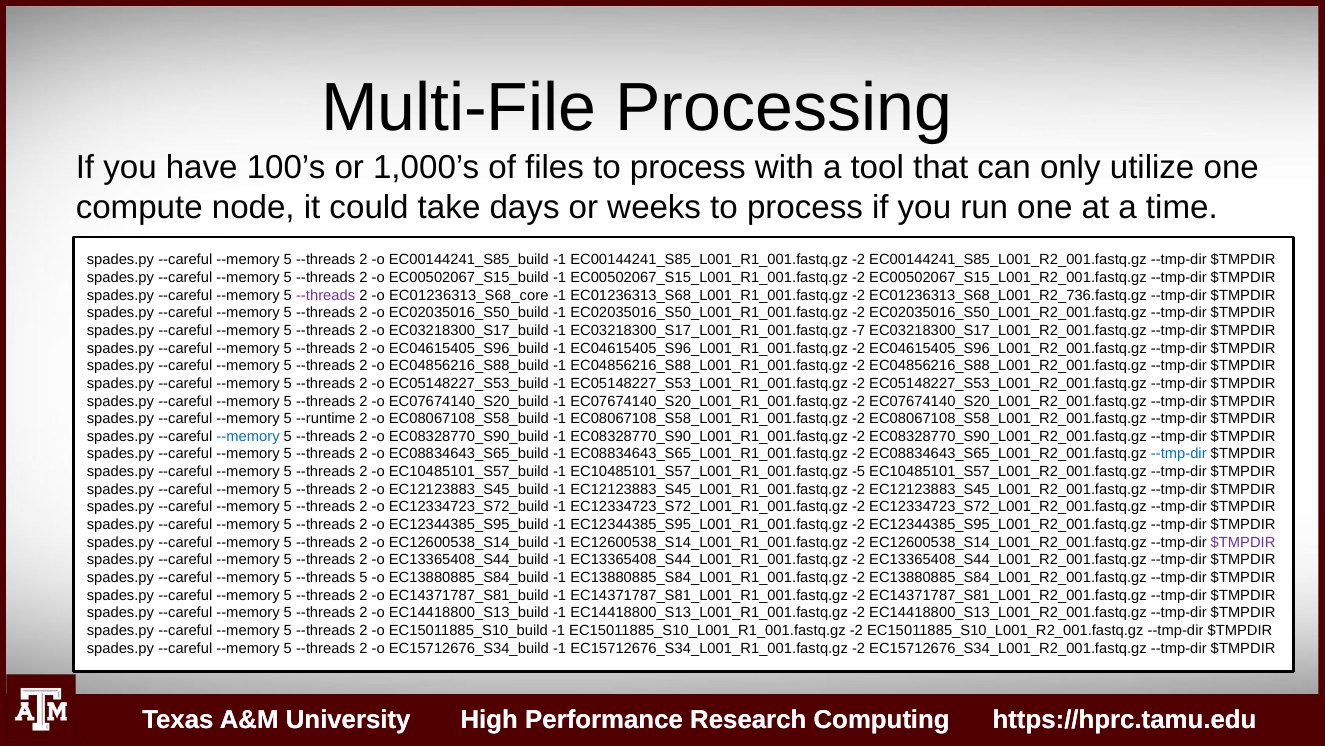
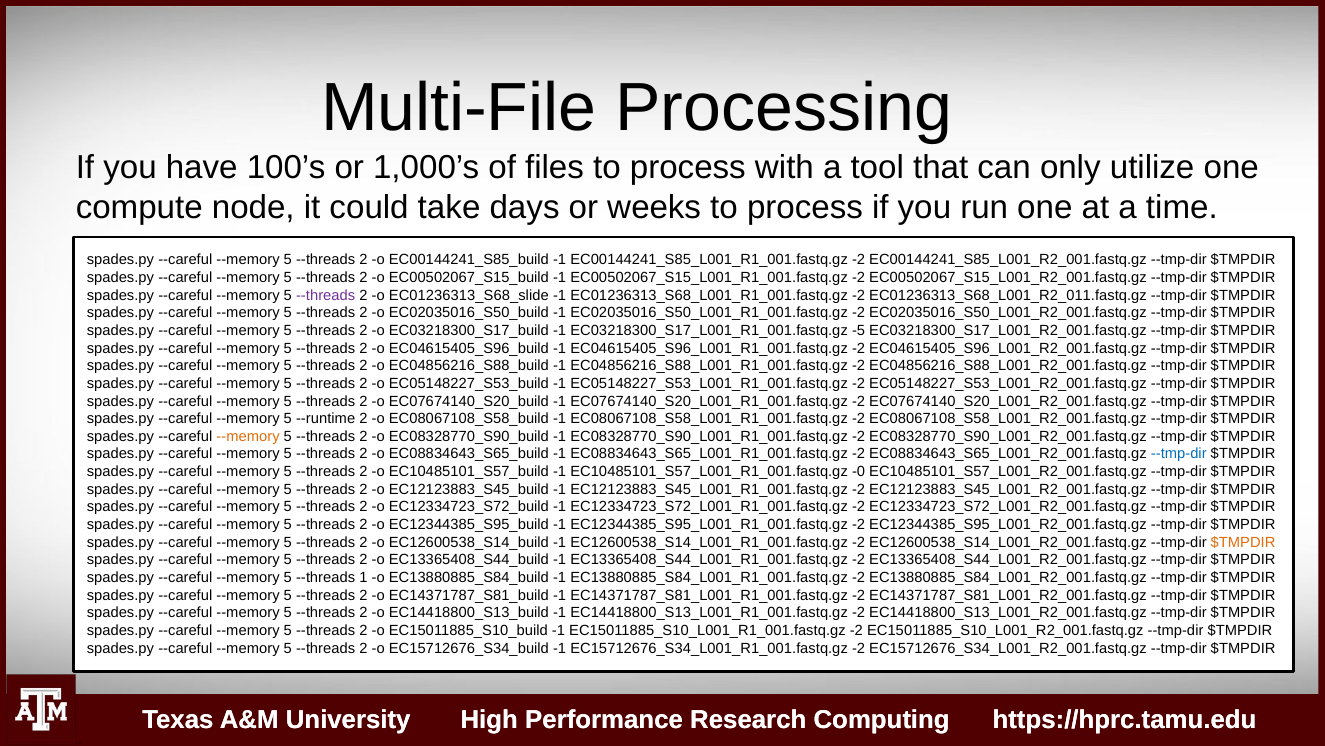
EC01236313_S68_core: EC01236313_S68_core -> EC01236313_S68_slide
EC01236313_S68_L001_R2_736.fastq.gz: EC01236313_S68_L001_R2_736.fastq.gz -> EC01236313_S68_L001_R2_011.fastq.gz
-7: -7 -> -5
--memory at (248, 436) colour: blue -> orange
-5: -5 -> -0
$TMPDIR at (1243, 542) colour: purple -> orange
--threads 5: 5 -> 1
